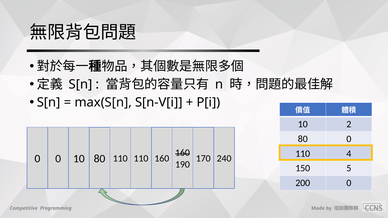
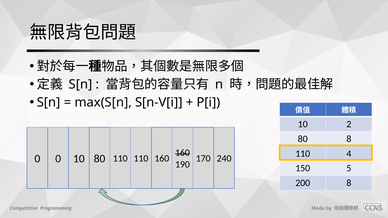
80 0: 0 -> 8
200 0: 0 -> 8
